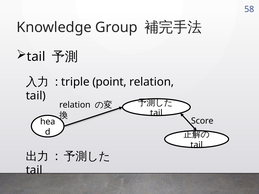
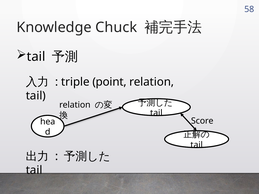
Group: Group -> Chuck
